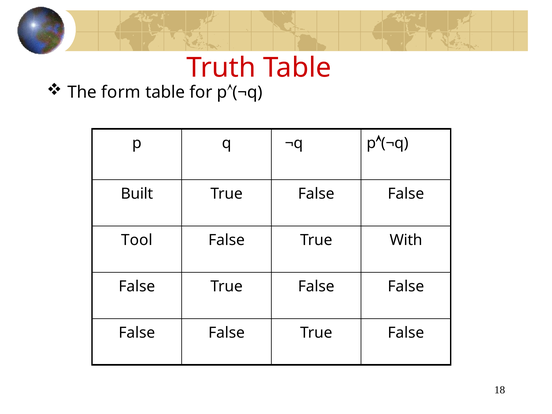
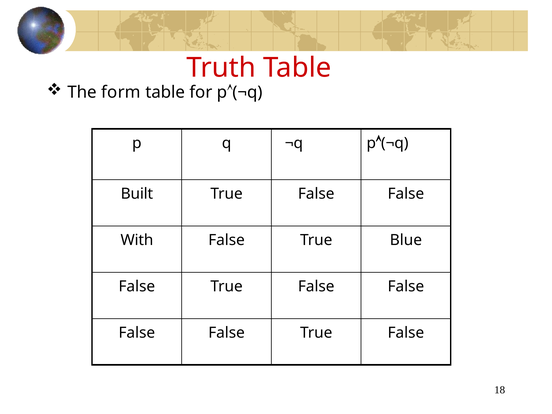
Tool: Tool -> With
With: With -> Blue
